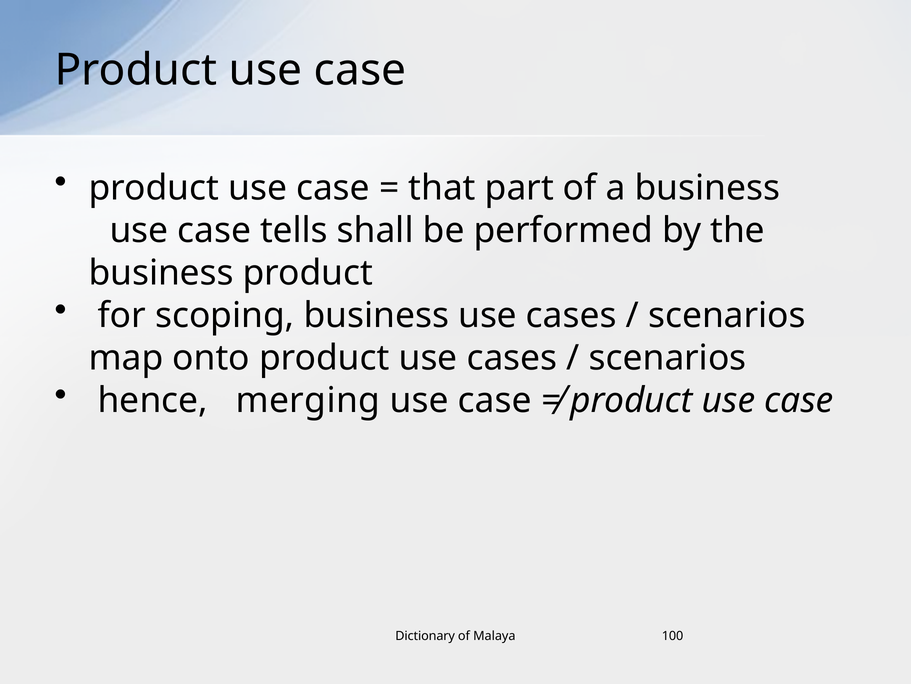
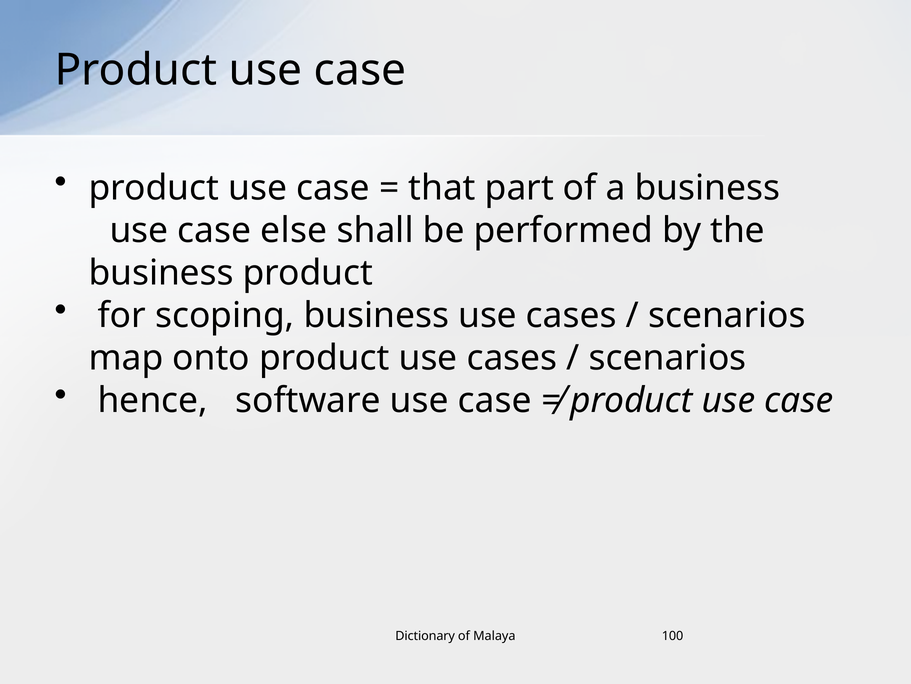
tells: tells -> else
merging: merging -> software
